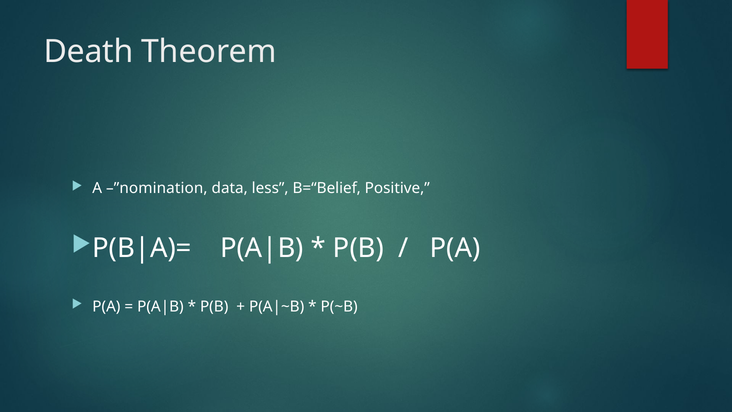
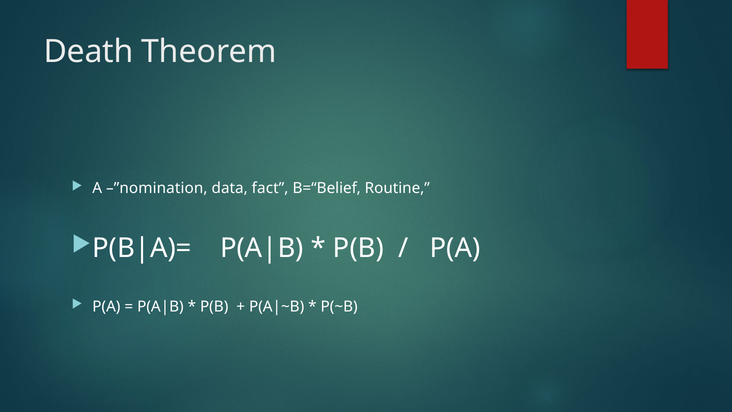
less: less -> fact
Positive: Positive -> Routine
